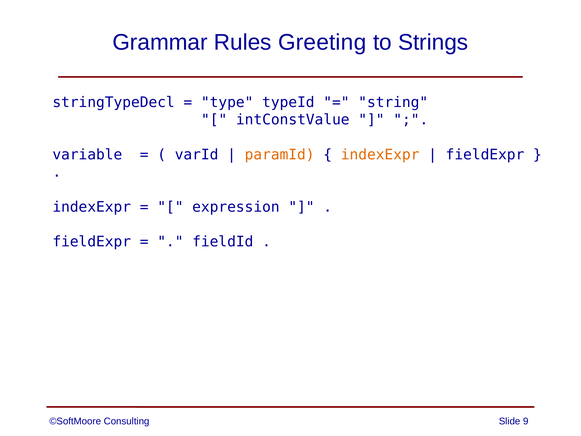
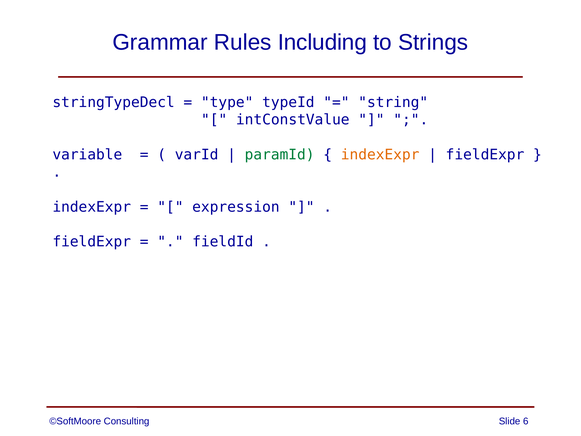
Greeting: Greeting -> Including
paramId colour: orange -> green
9: 9 -> 6
